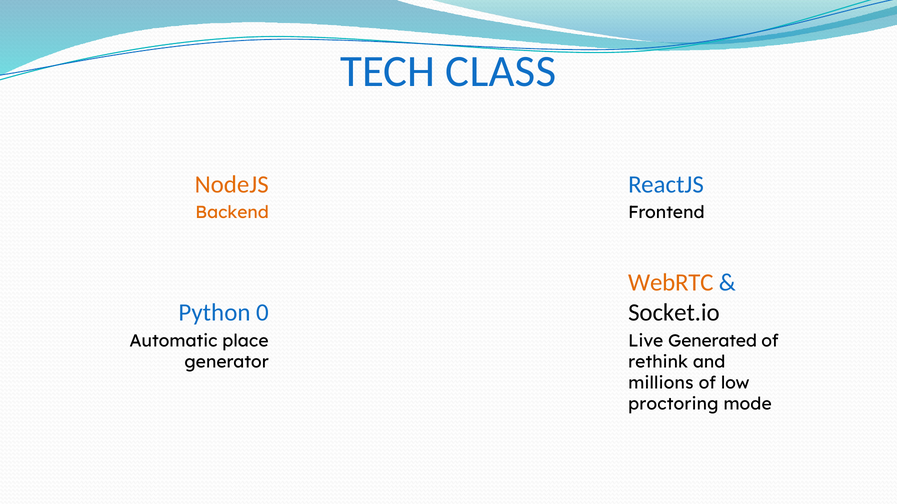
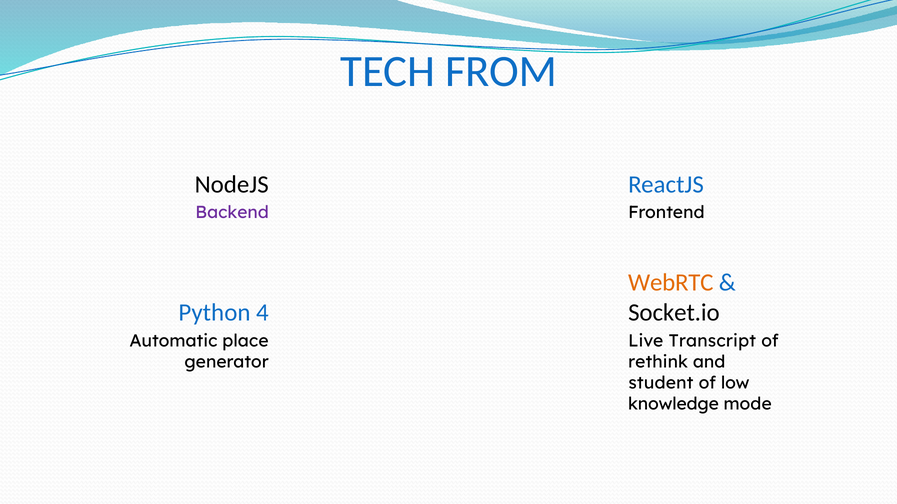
CLASS: CLASS -> FROM
NodeJS colour: orange -> black
Backend colour: orange -> purple
0: 0 -> 4
Generated: Generated -> Transcript
millions: millions -> student
proctoring: proctoring -> knowledge
